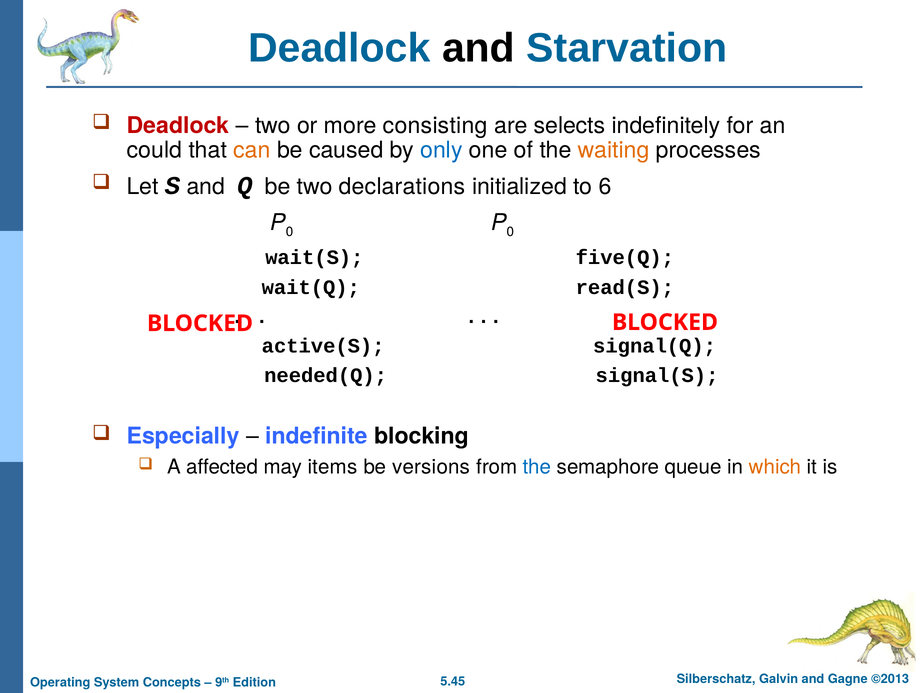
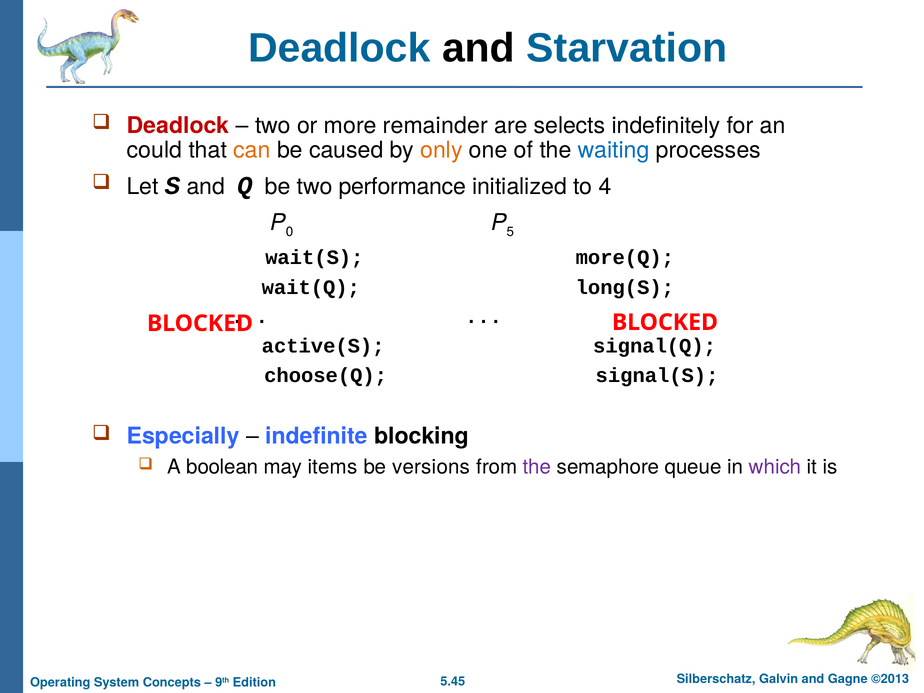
consisting: consisting -> remainder
only colour: blue -> orange
waiting colour: orange -> blue
declarations: declarations -> performance
6: 6 -> 4
0 at (510, 232): 0 -> 5
five(Q: five(Q -> more(Q
read(S: read(S -> long(S
needed(Q: needed(Q -> choose(Q
affected: affected -> boolean
the at (537, 467) colour: blue -> purple
which colour: orange -> purple
